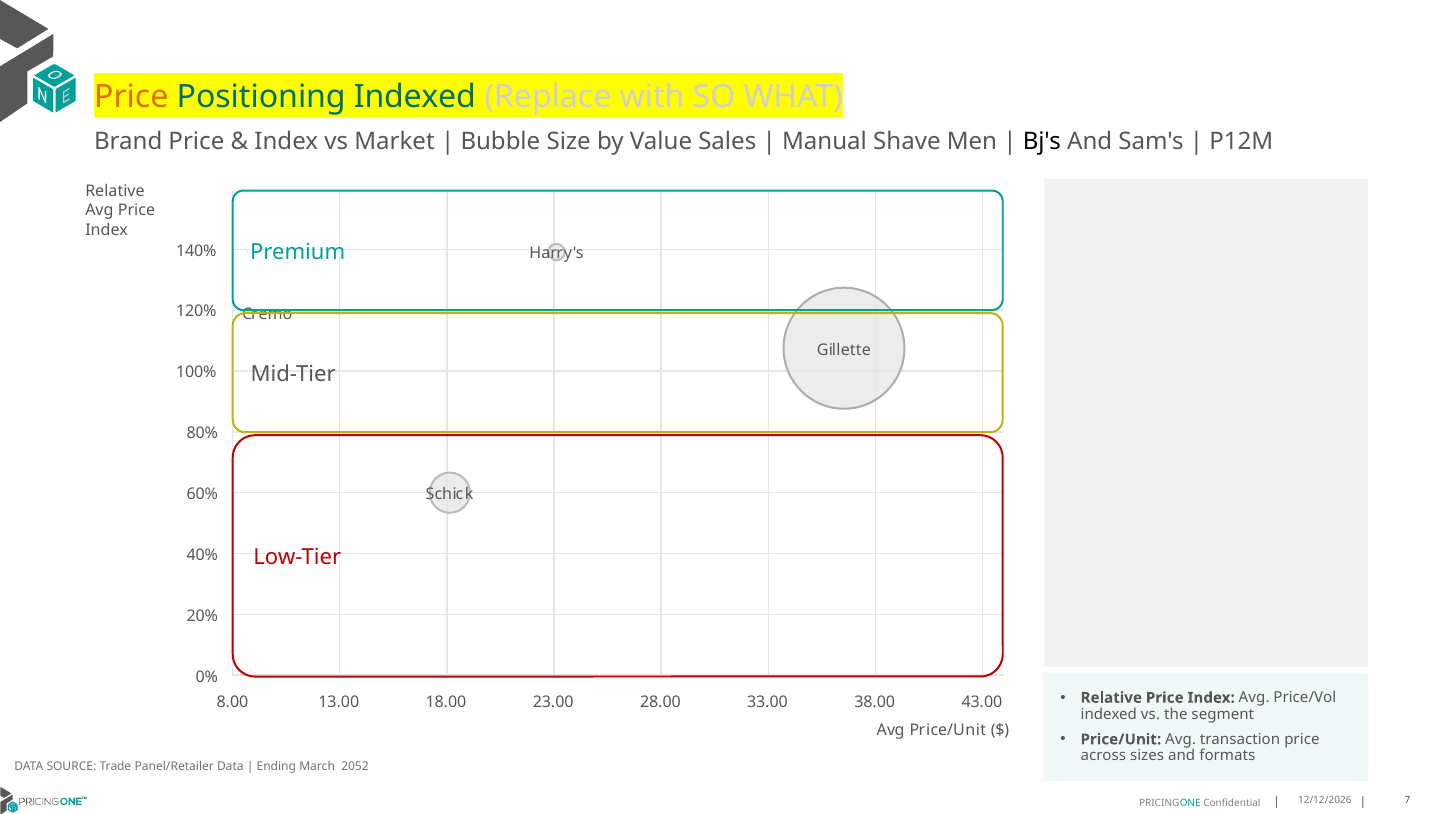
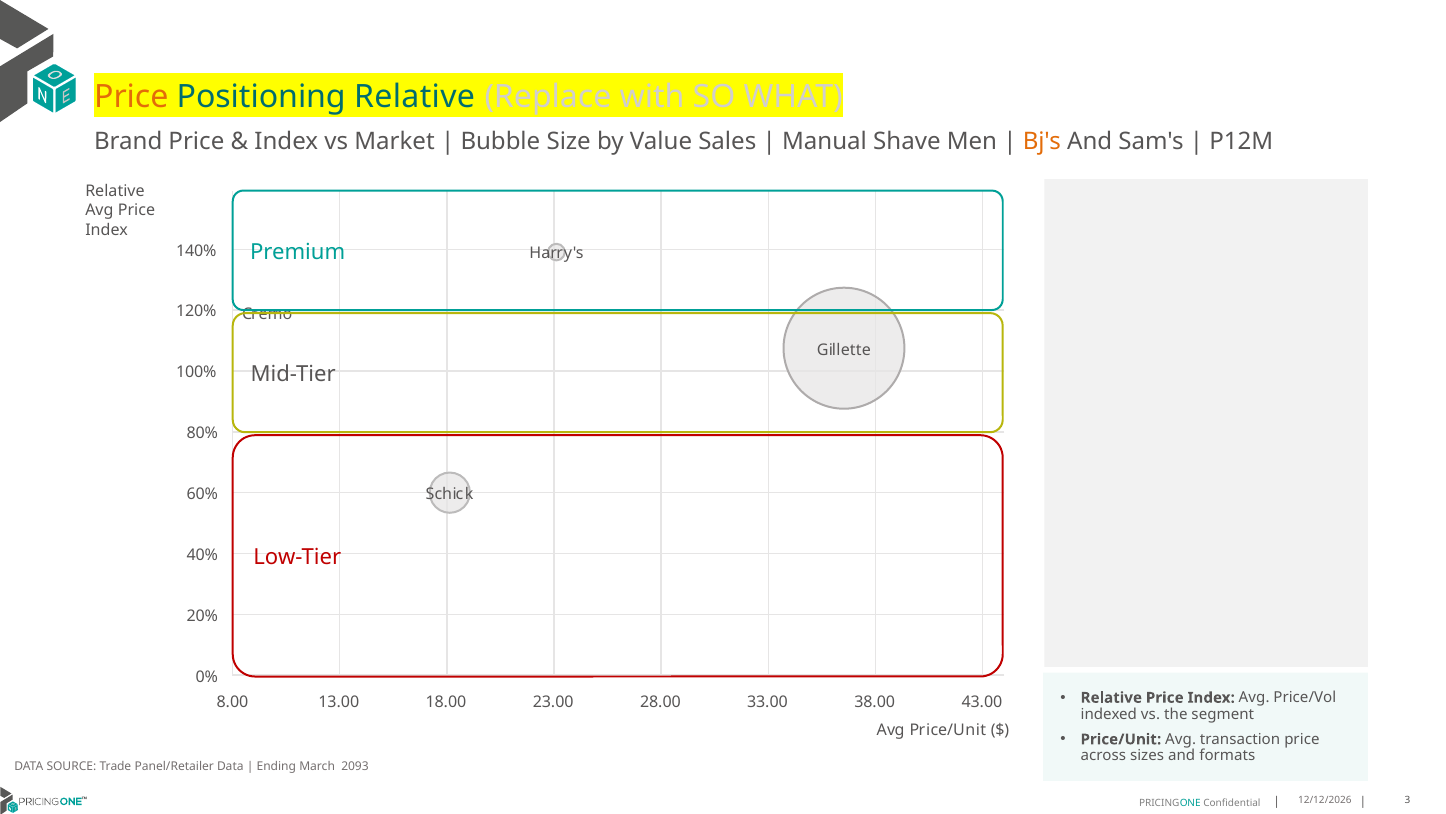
Positioning Indexed: Indexed -> Relative
Bj's colour: black -> orange
2052: 2052 -> 2093
7: 7 -> 3
